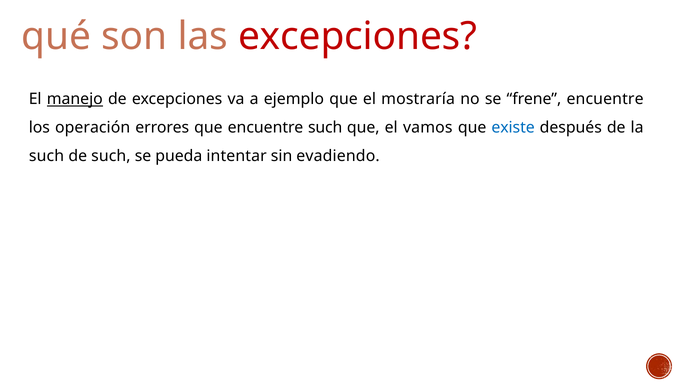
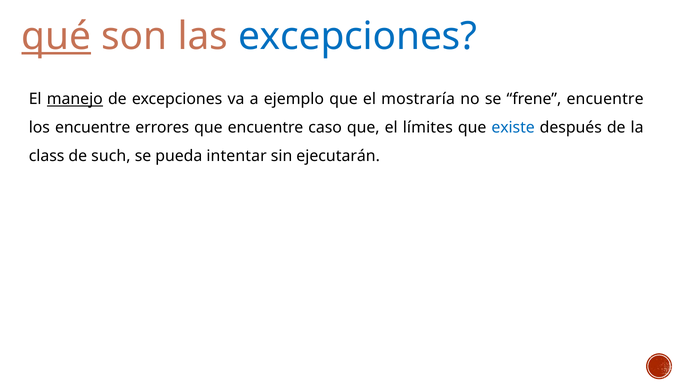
qué underline: none -> present
excepciones at (358, 36) colour: red -> blue
los operación: operación -> encuentre
encuentre such: such -> caso
vamos: vamos -> límites
such at (47, 156): such -> class
evadiendo: evadiendo -> ejecutarán
